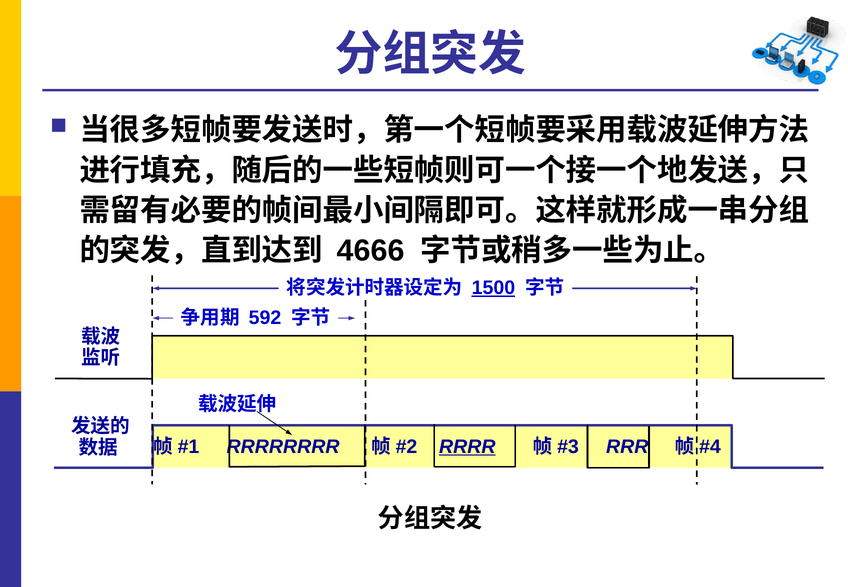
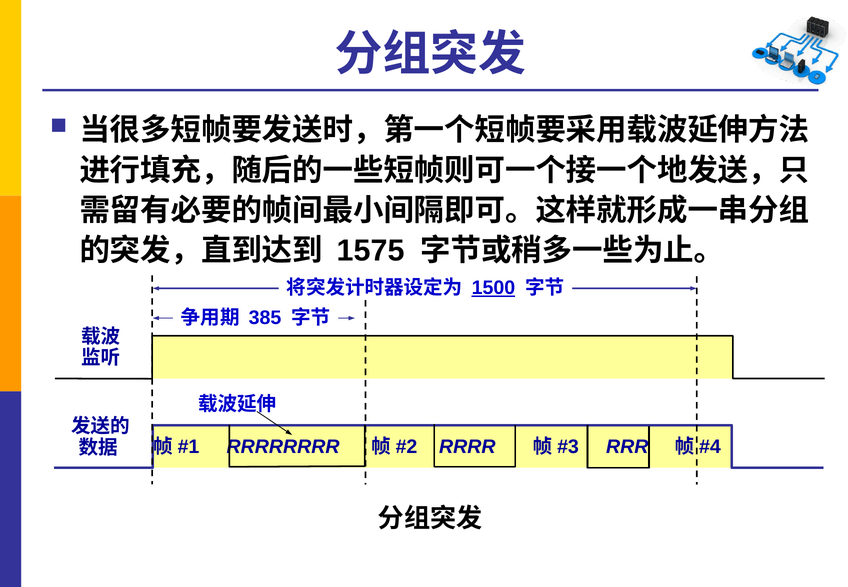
4666: 4666 -> 1575
592: 592 -> 385
RRRR underline: present -> none
